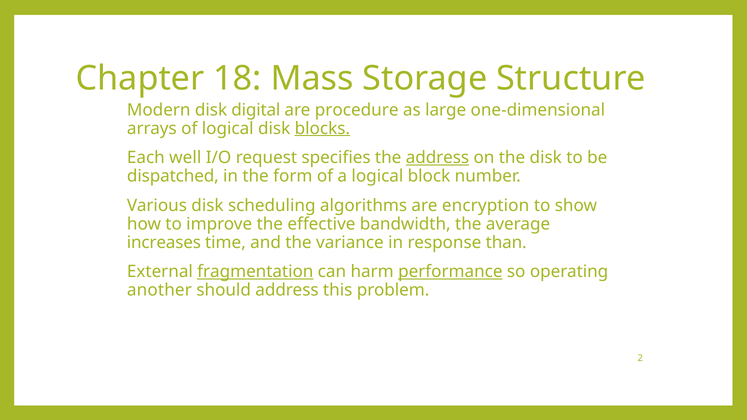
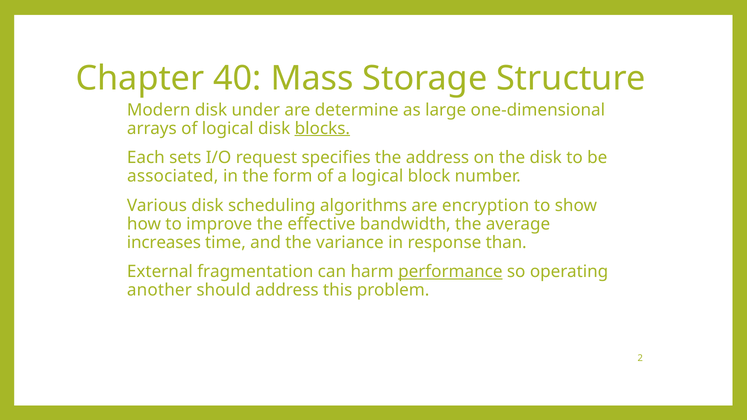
18: 18 -> 40
digital: digital -> under
procedure: procedure -> determine
well: well -> sets
address at (437, 158) underline: present -> none
dispatched: dispatched -> associated
fragmentation underline: present -> none
